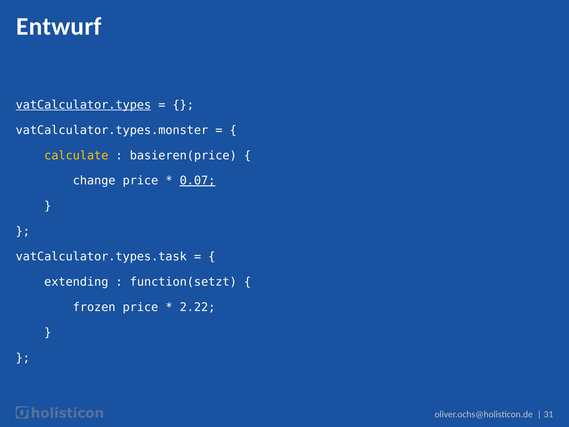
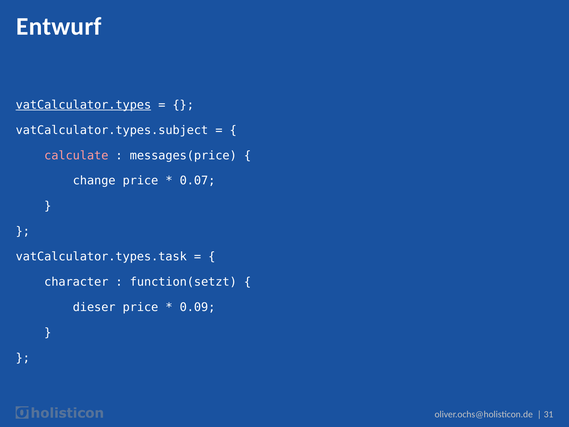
vatCalculator.types.monster: vatCalculator.types.monster -> vatCalculator.types.subject
calculate colour: yellow -> pink
basieren(price: basieren(price -> messages(price
0.07 underline: present -> none
extending: extending -> character
frozen: frozen -> dieser
2.22: 2.22 -> 0.09
